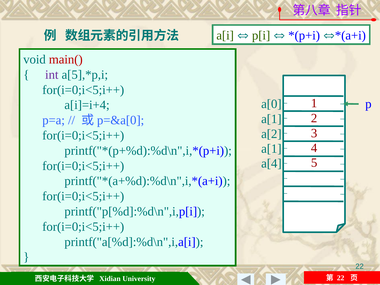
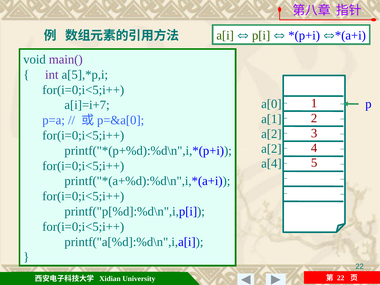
main( colour: red -> purple
a[i]=i+4: a[i]=i+4 -> a[i]=i+7
a[1 at (271, 149): a[1 -> a[2
